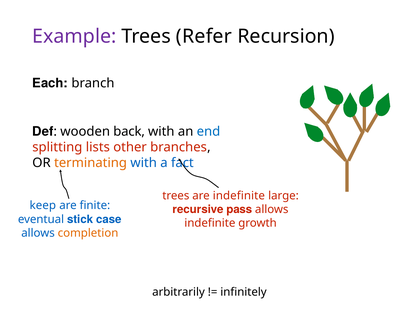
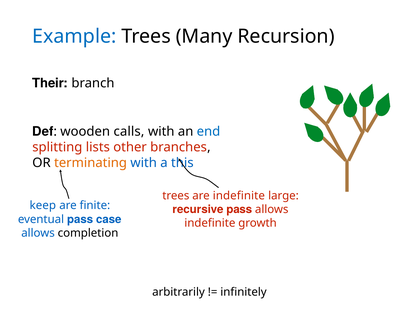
Example colour: purple -> blue
Refer: Refer -> Many
Each: Each -> Their
back: back -> calls
fact: fact -> this
eventual stick: stick -> pass
completion colour: orange -> black
